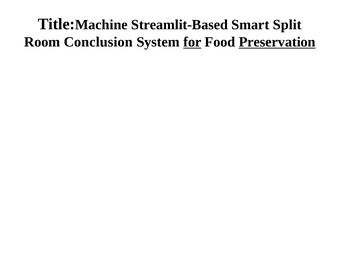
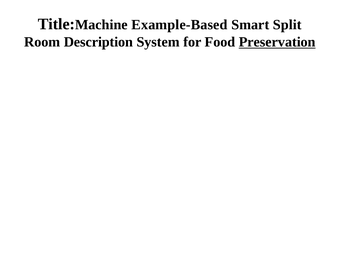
Streamlit-Based: Streamlit-Based -> Example-Based
Conclusion: Conclusion -> Description
for underline: present -> none
